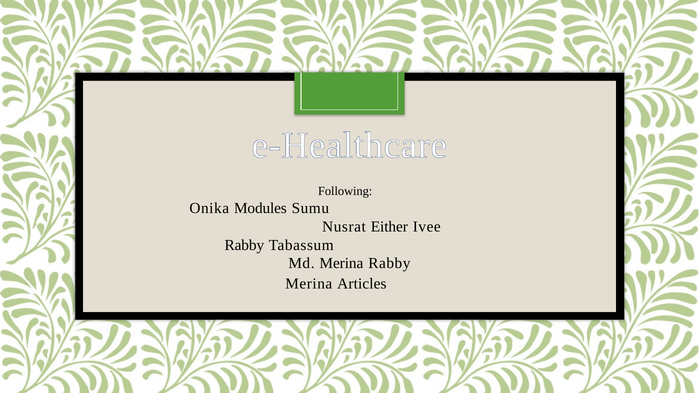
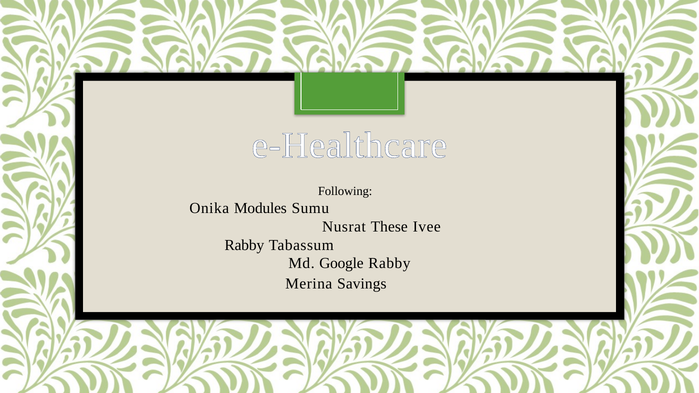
Either: Either -> These
Md Merina: Merina -> Google
Articles: Articles -> Savings
